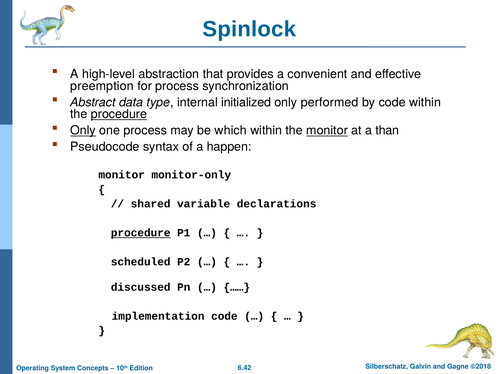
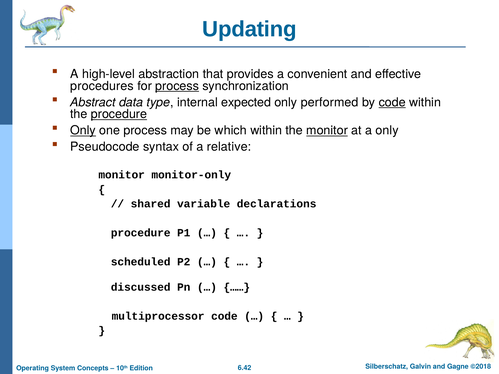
Spinlock: Spinlock -> Updating
preemption: preemption -> procedures
process at (177, 86) underline: none -> present
initialized: initialized -> expected
code at (392, 102) underline: none -> present
a than: than -> only
happen: happen -> relative
procedure at (141, 233) underline: present -> none
implementation: implementation -> multiprocessor
